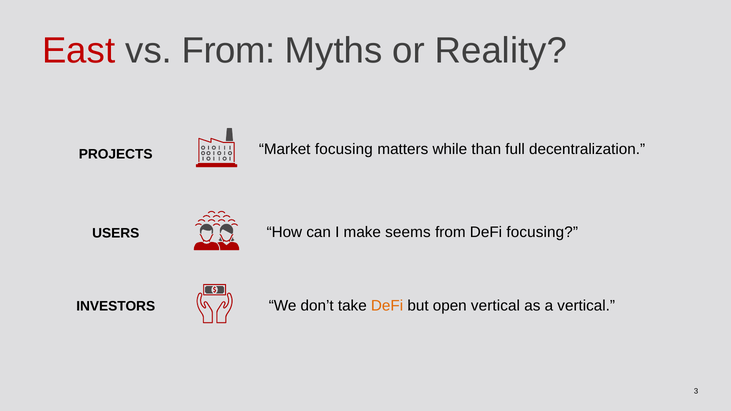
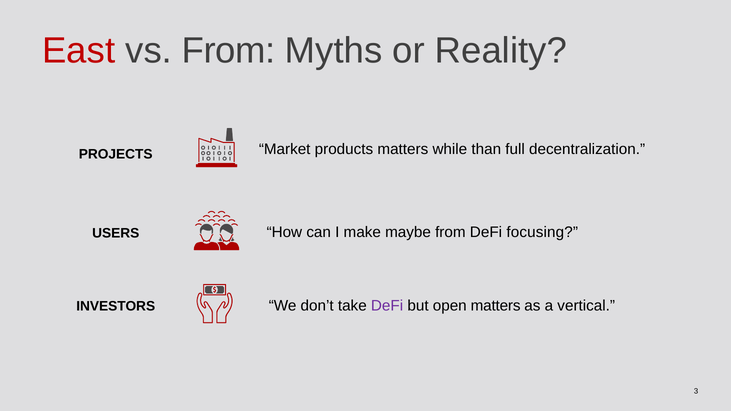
Market focusing: focusing -> products
seems: seems -> maybe
DeFi at (387, 306) colour: orange -> purple
open vertical: vertical -> matters
